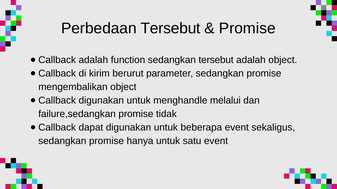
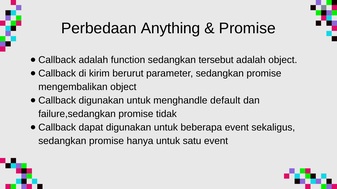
Perbedaan Tersebut: Tersebut -> Anything
melalui: melalui -> default
